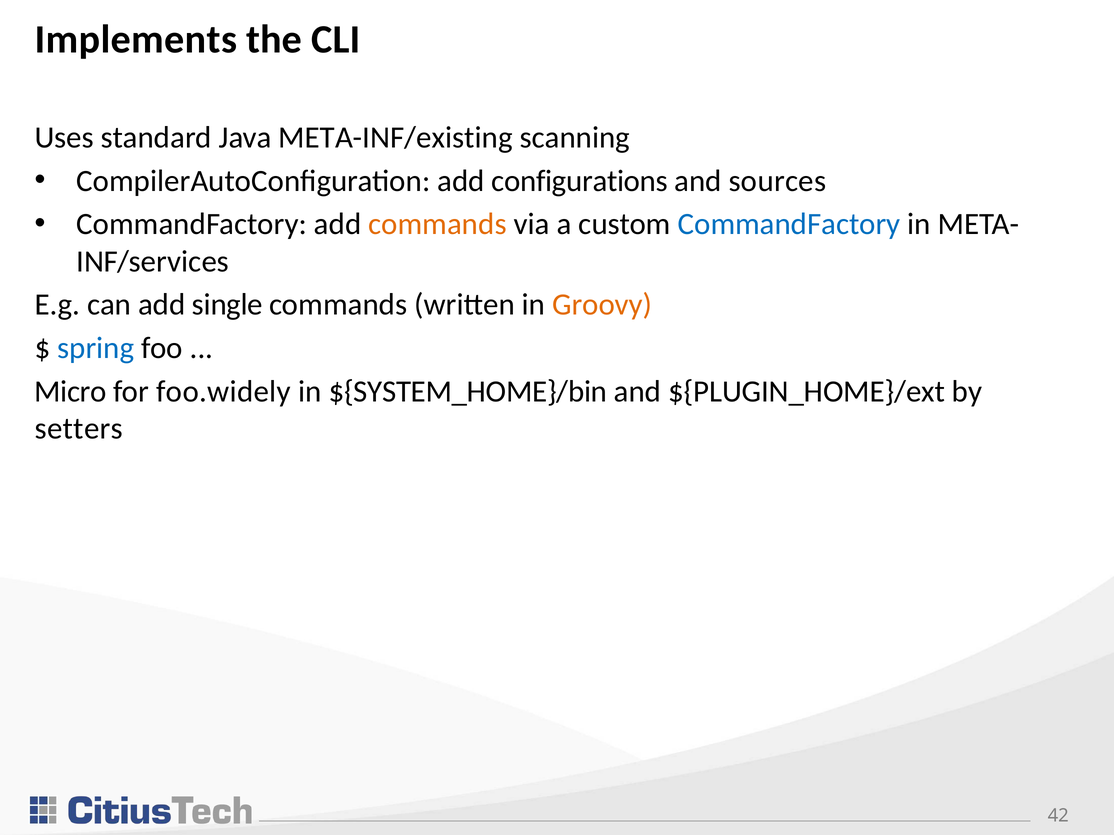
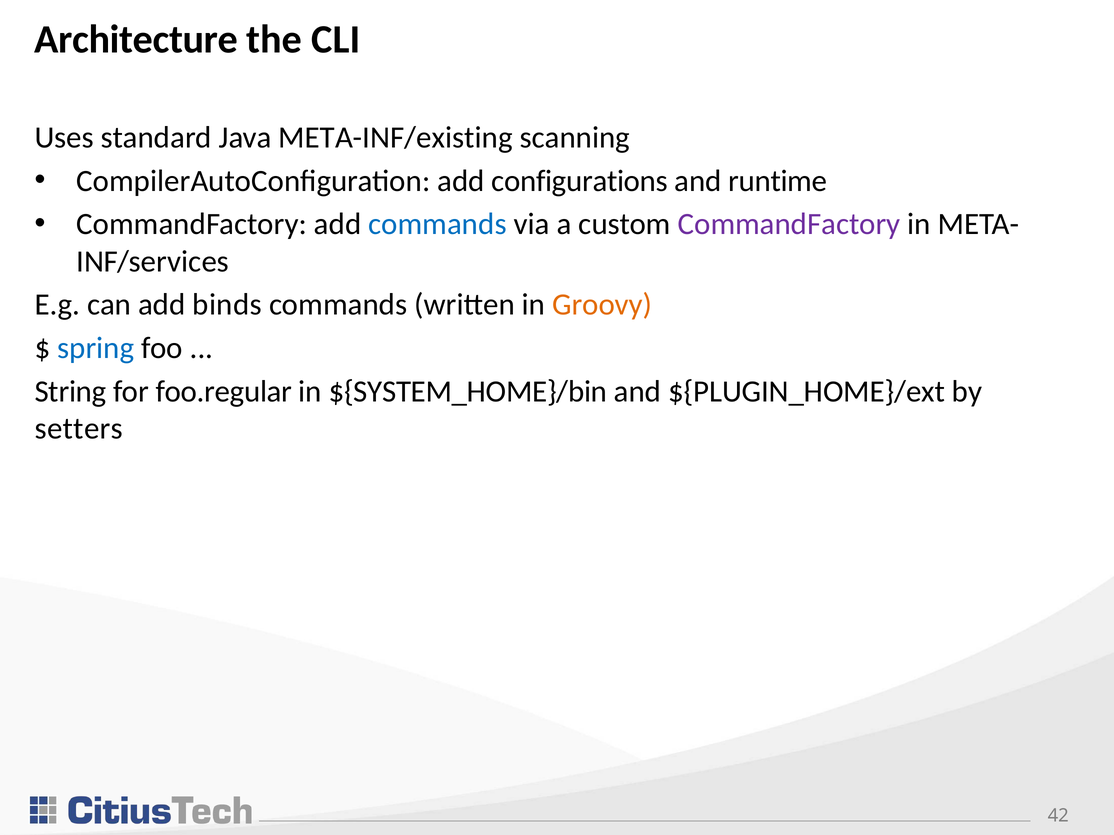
Implements: Implements -> Architecture
sources: sources -> runtime
commands at (437, 224) colour: orange -> blue
CommandFactory at (789, 224) colour: blue -> purple
single: single -> binds
Micro: Micro -> String
foo.widely: foo.widely -> foo.regular
